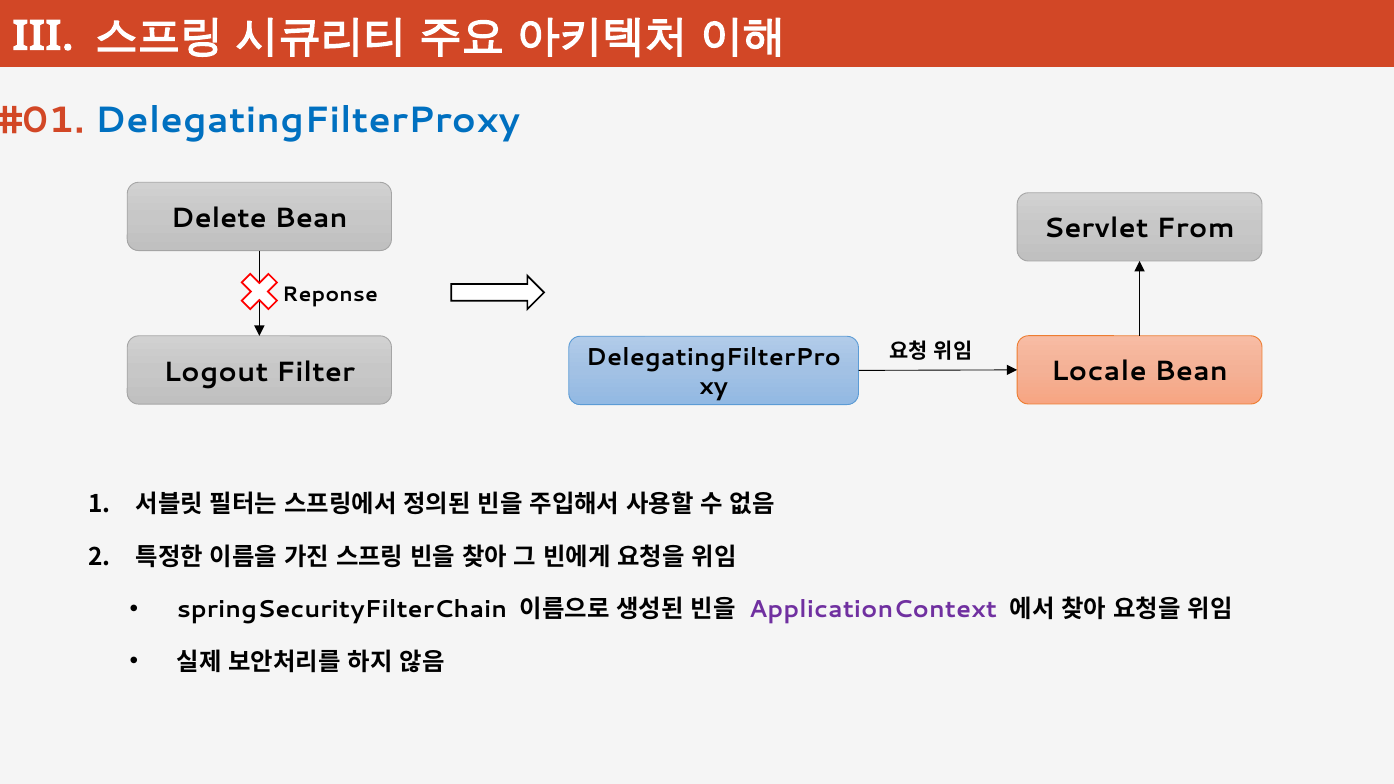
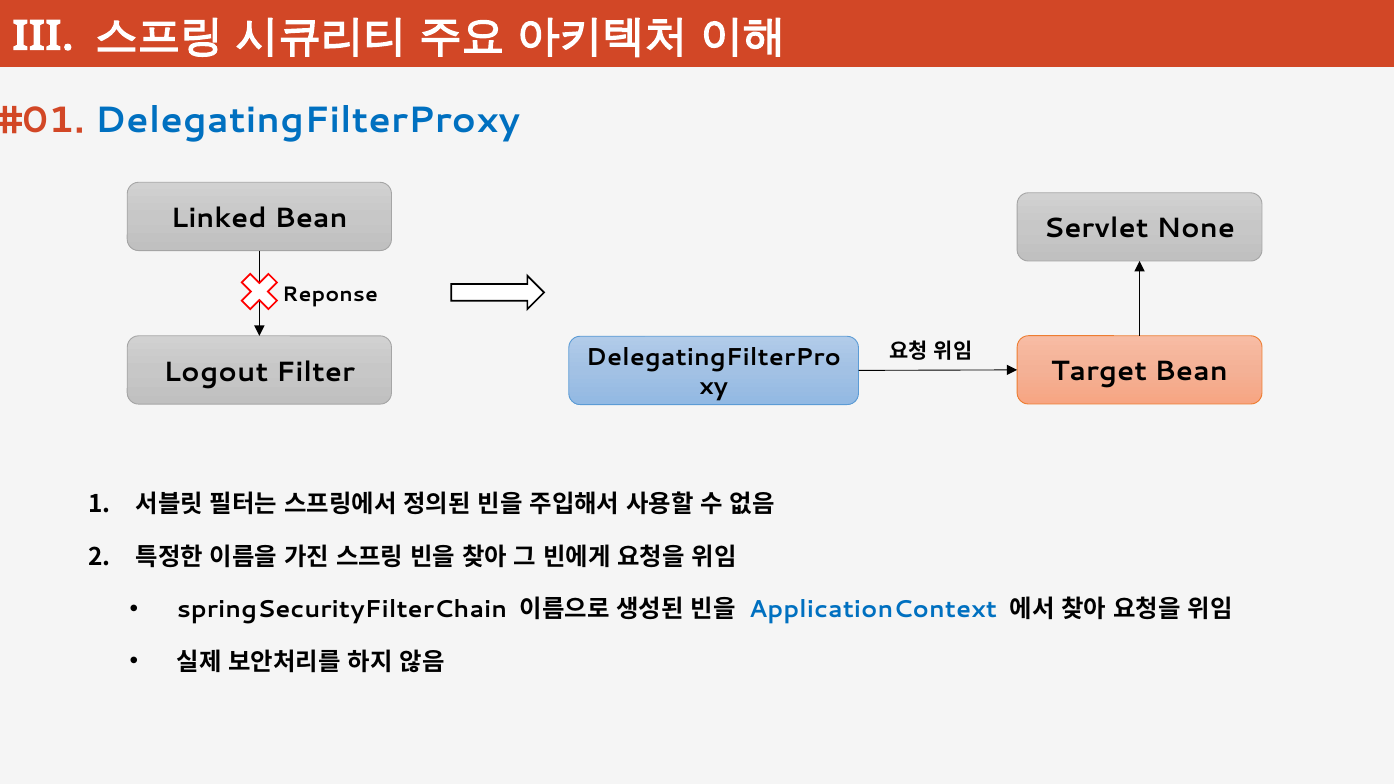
Delete: Delete -> Linked
From: From -> None
Locale: Locale -> Target
ApplicationContext colour: purple -> blue
